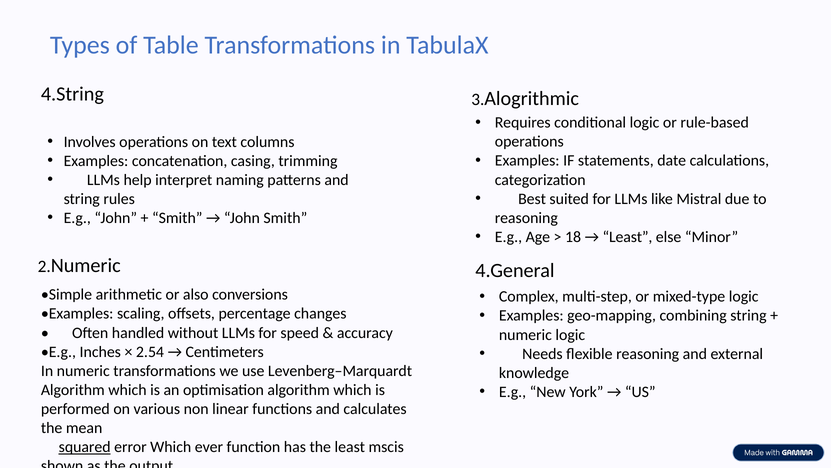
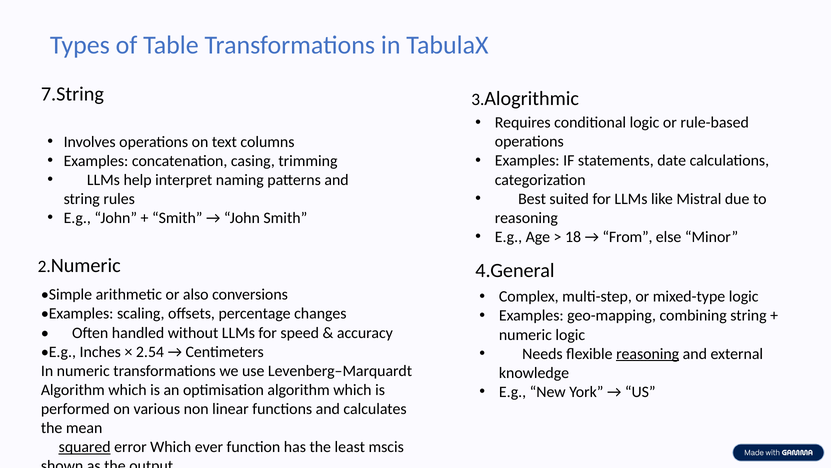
4.String: 4.String -> 7.String
Least at (627, 237): Least -> From
reasoning at (648, 353) underline: none -> present
